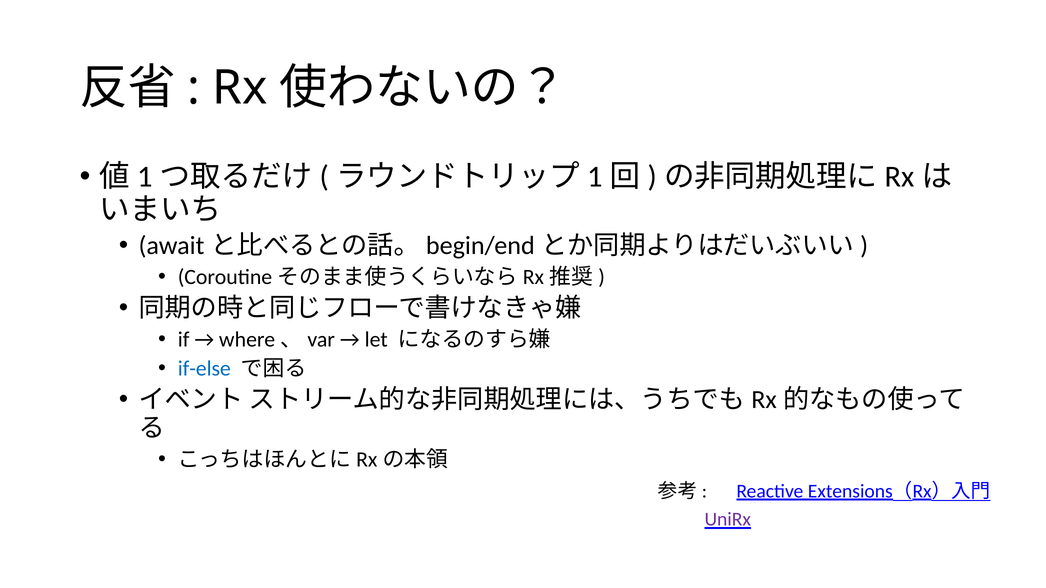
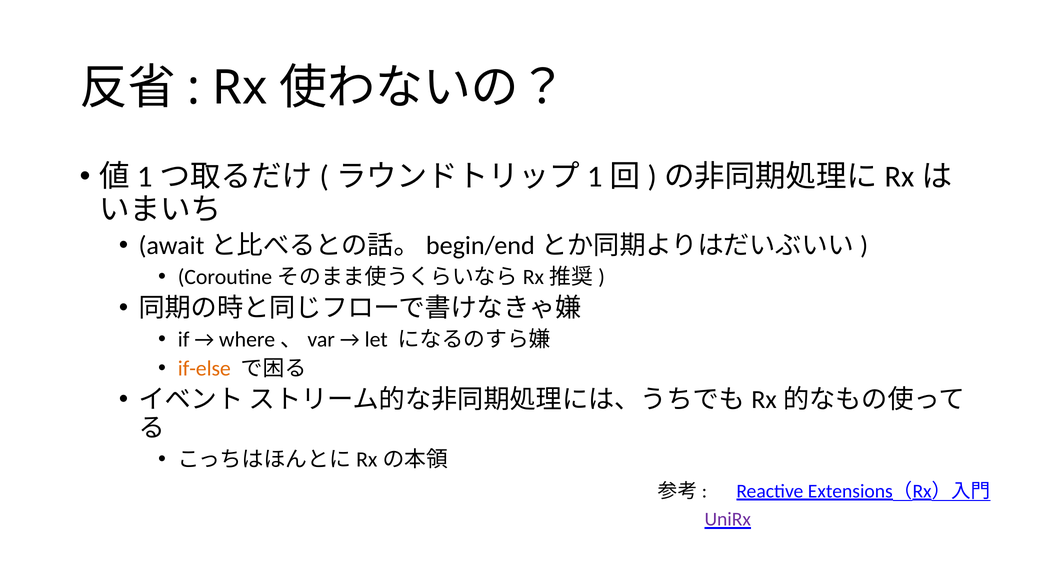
if-else colour: blue -> orange
